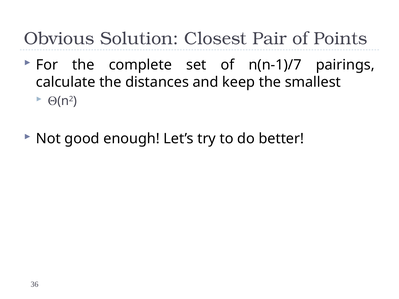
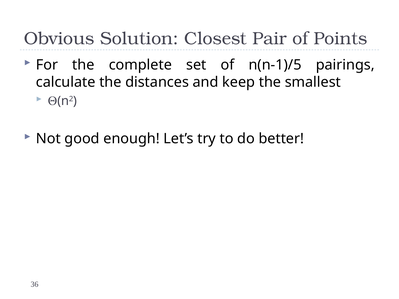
n(n-1)/7: n(n-1)/7 -> n(n-1)/5
